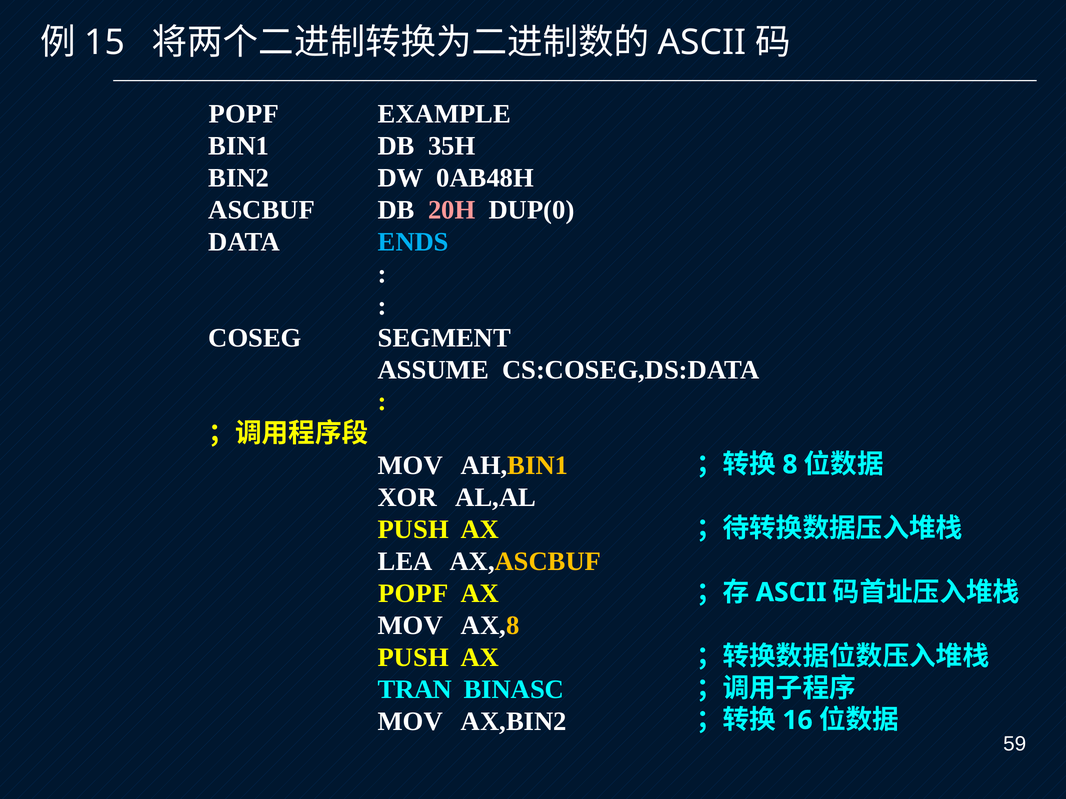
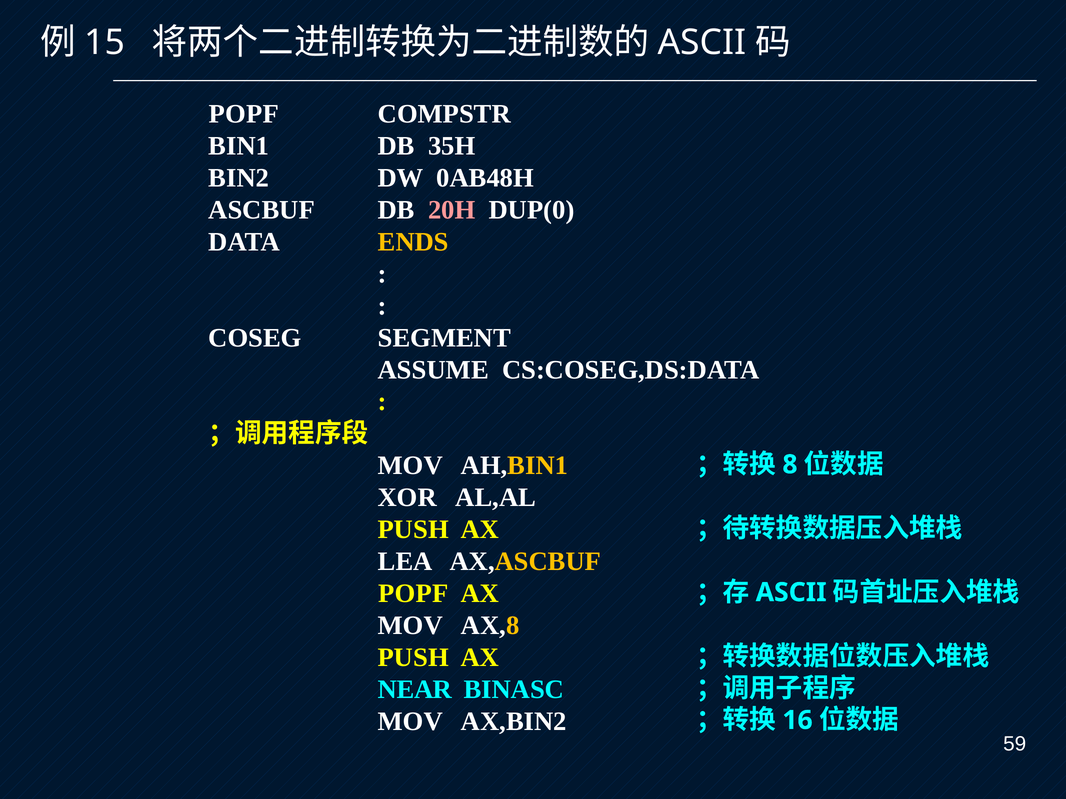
EXAMPLE: EXAMPLE -> COMPSTR
ENDS colour: light blue -> yellow
TRAN: TRAN -> NEAR
